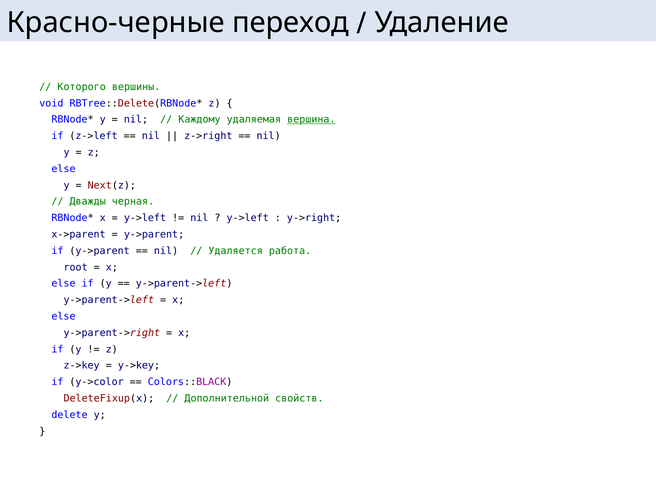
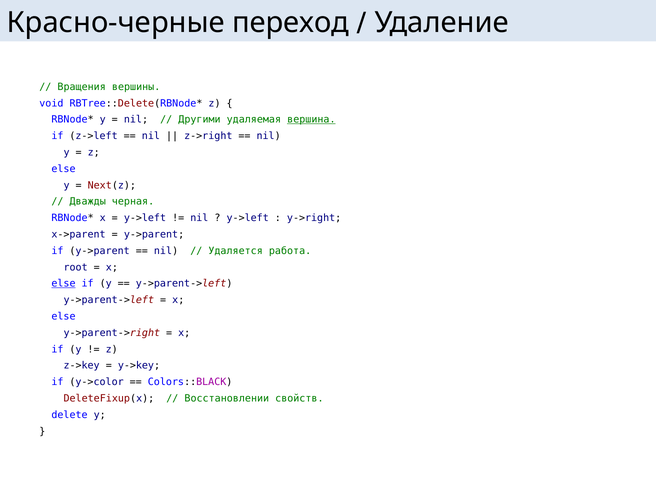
Которого: Которого -> Вращения
Каждому: Каждому -> Другими
else at (63, 284) underline: none -> present
Дополнительной: Дополнительной -> Восстановлении
